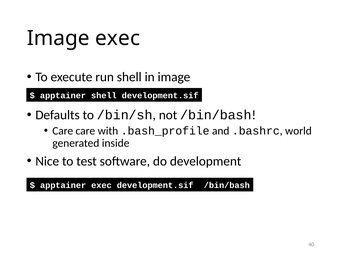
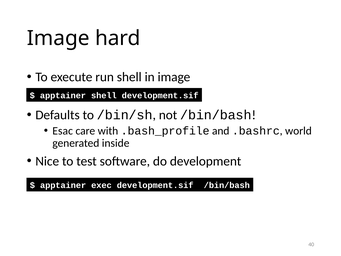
Image exec: exec -> hard
Care at (63, 131): Care -> Esac
